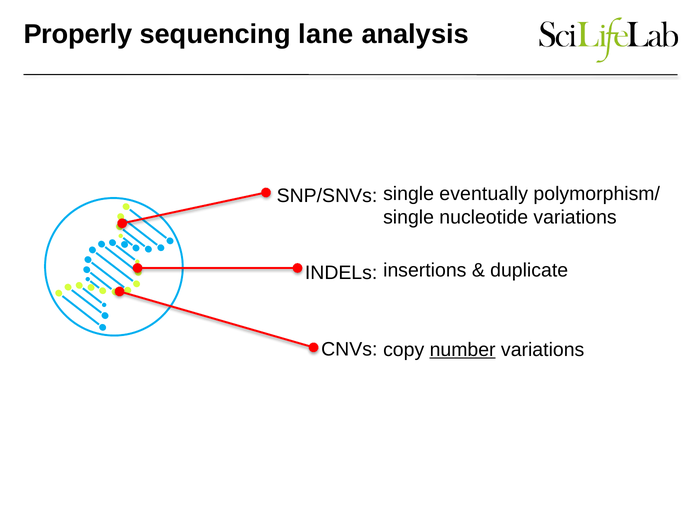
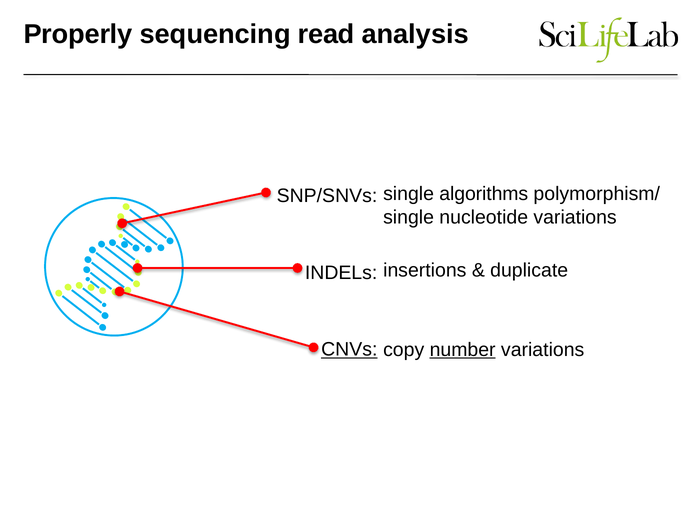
lane: lane -> read
eventually: eventually -> algorithms
CNVs underline: none -> present
